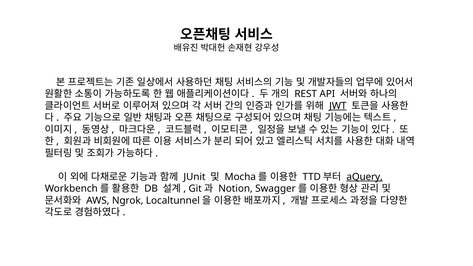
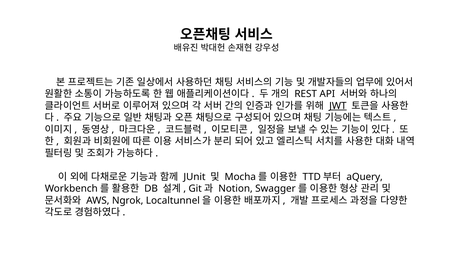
aQuery underline: present -> none
